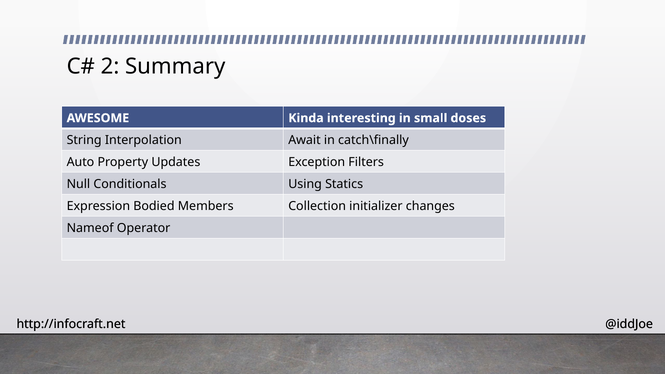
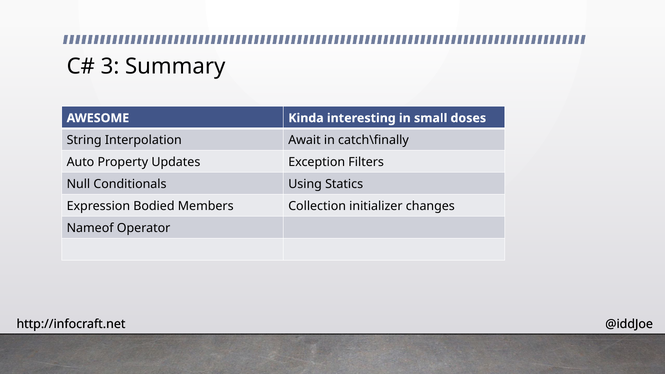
2: 2 -> 3
